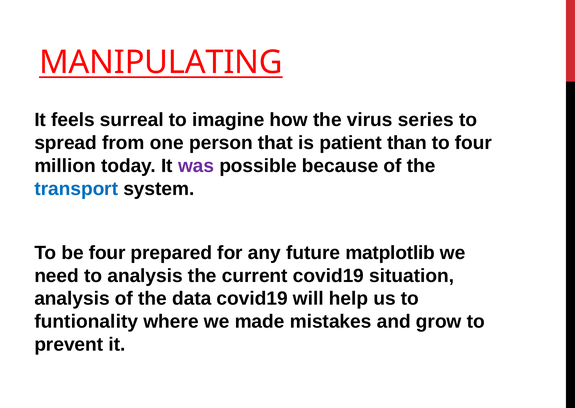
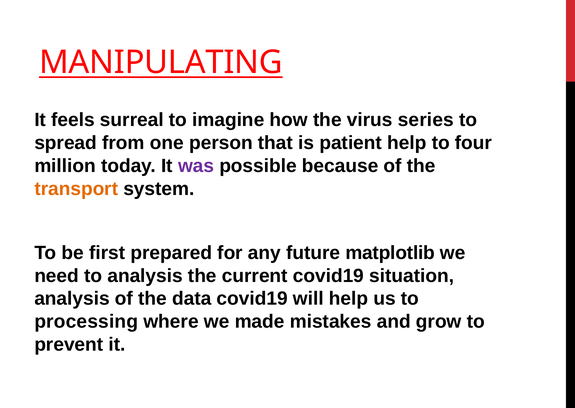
patient than: than -> help
transport colour: blue -> orange
be four: four -> first
funtionality: funtionality -> processing
